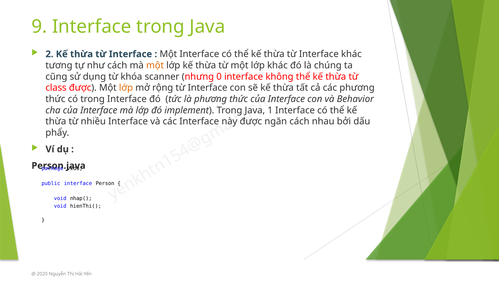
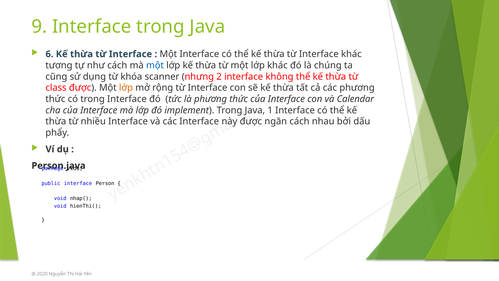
2: 2 -> 6
một at (155, 65) colour: orange -> blue
0: 0 -> 2
Behavior: Behavior -> Calendar
